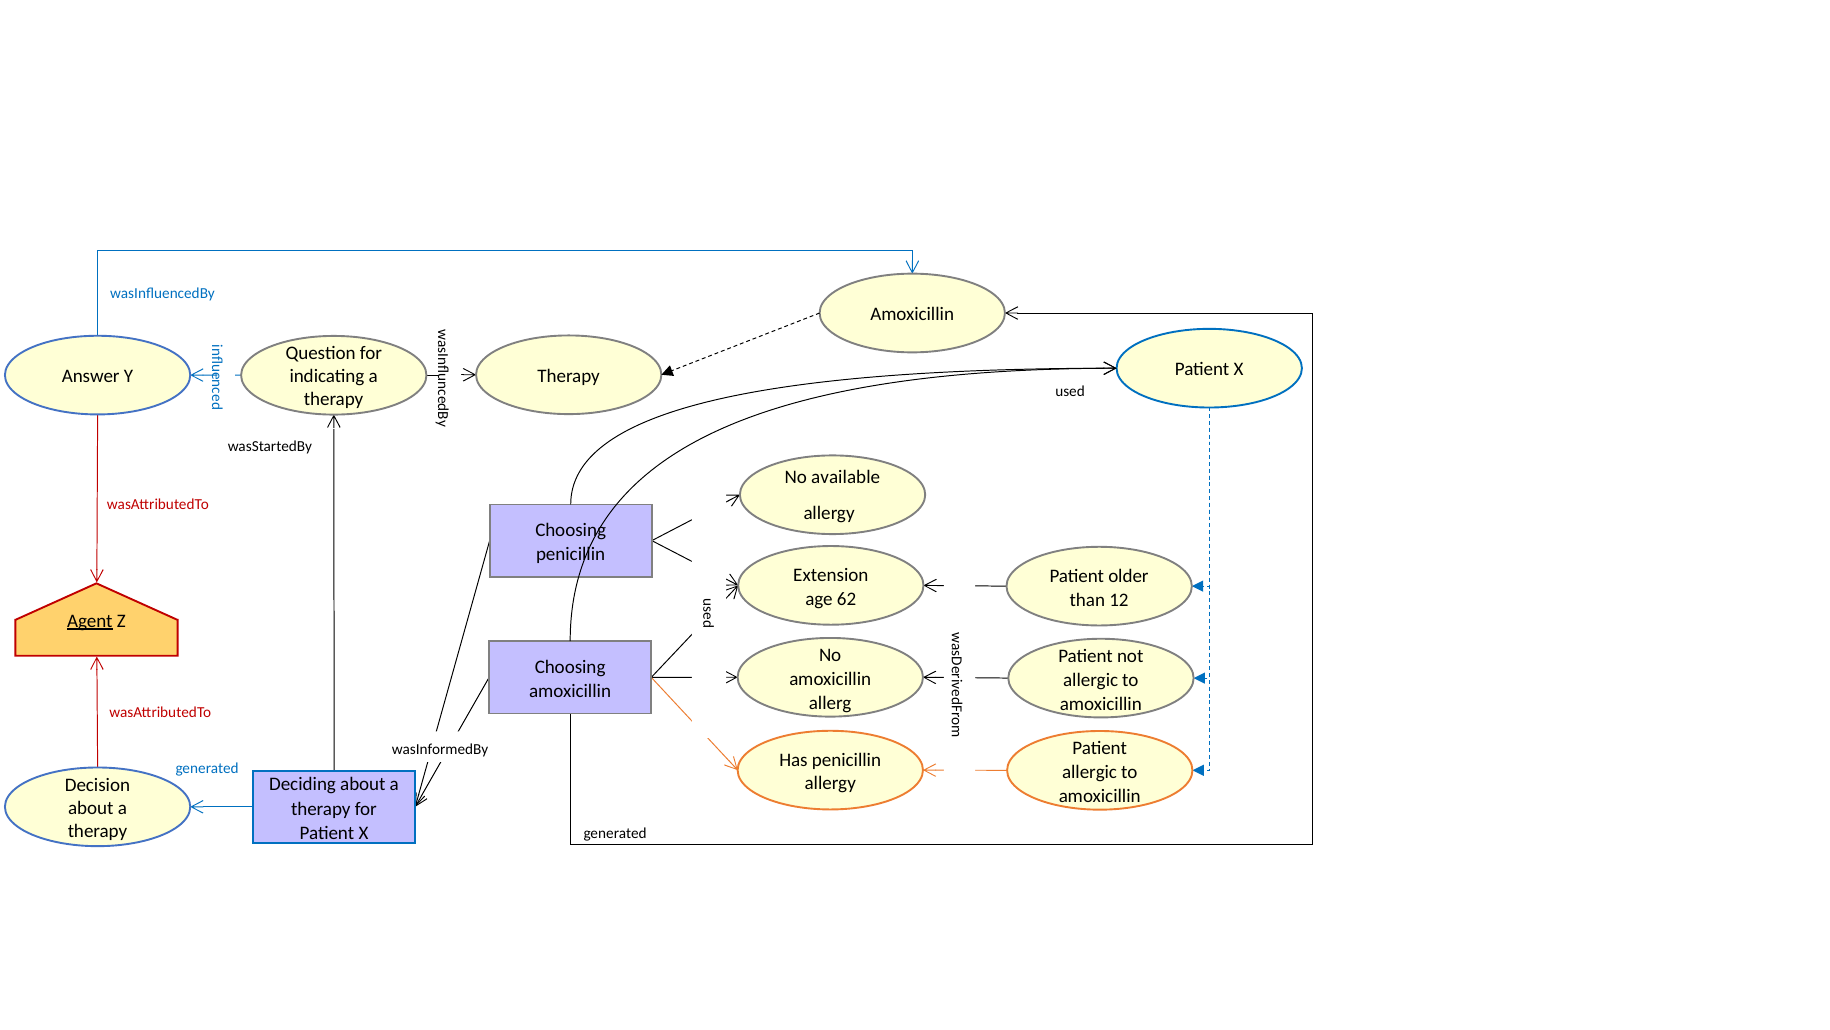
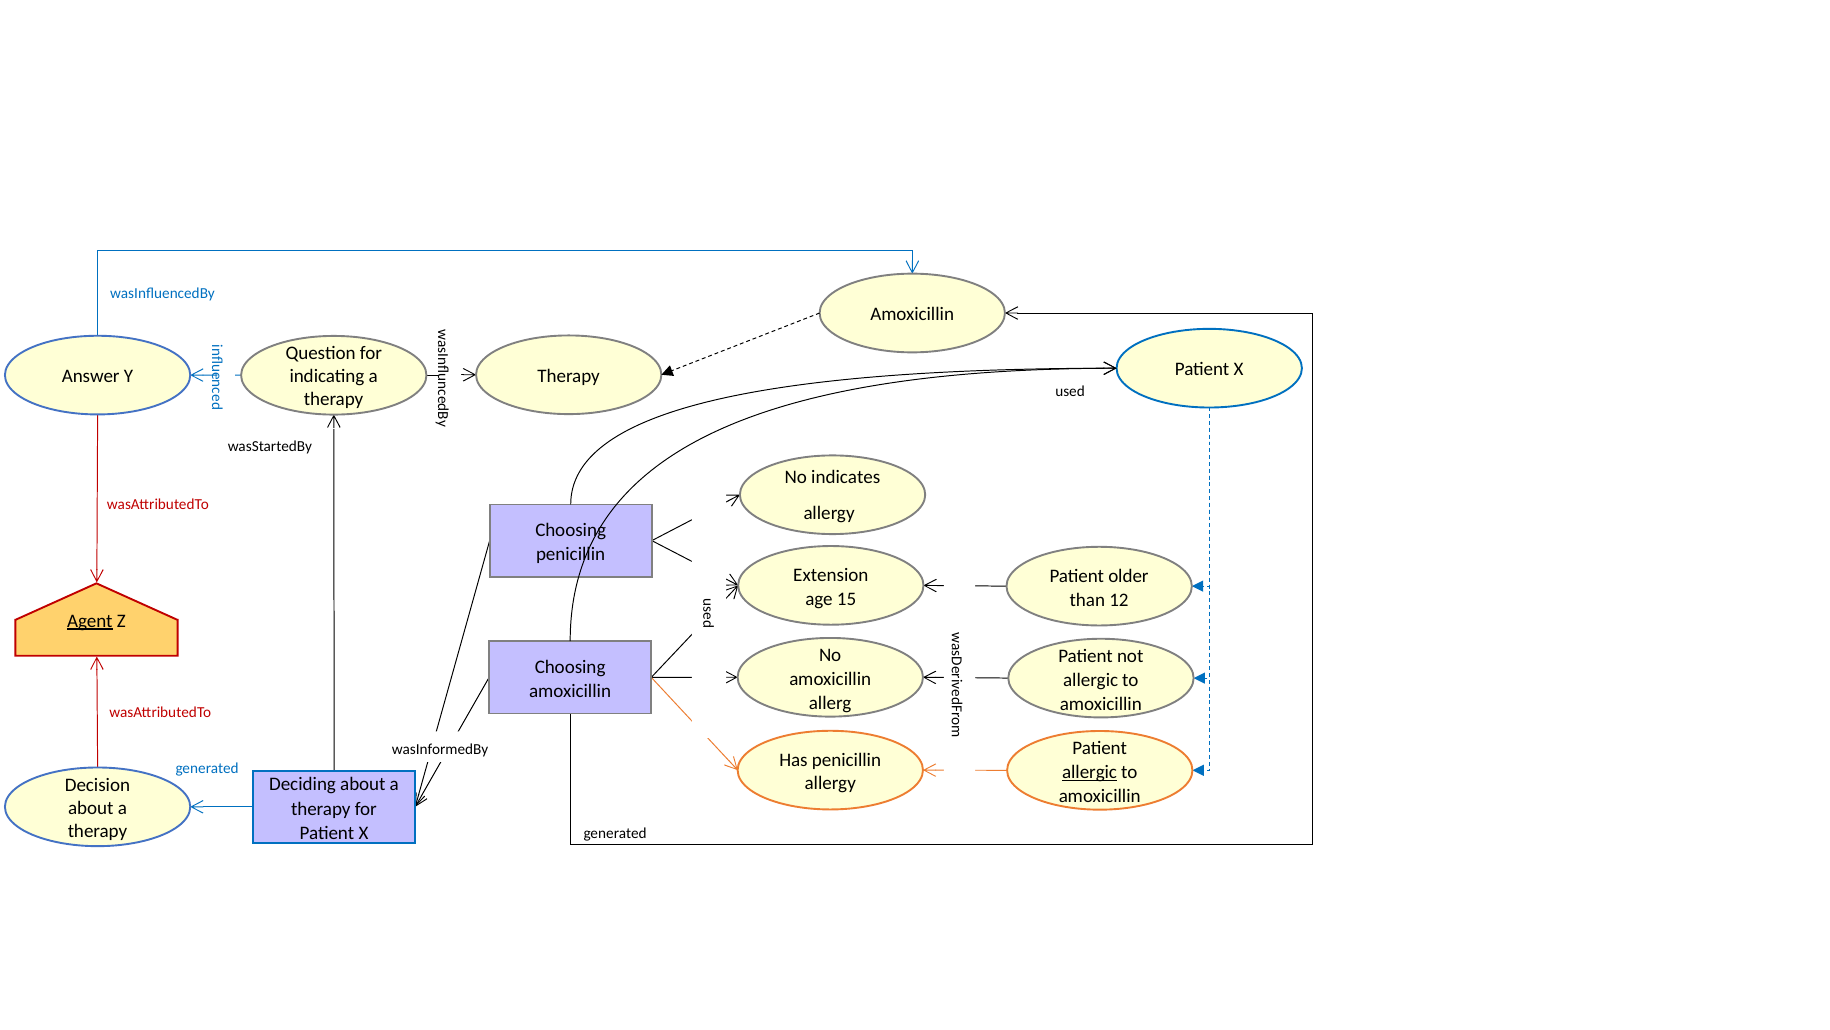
available: available -> indicates
62: 62 -> 15
allergic at (1090, 772) underline: none -> present
